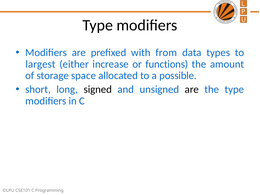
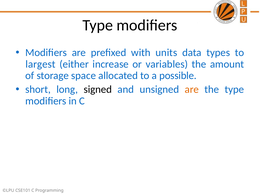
from: from -> units
functions: functions -> variables
are at (192, 89) colour: black -> orange
